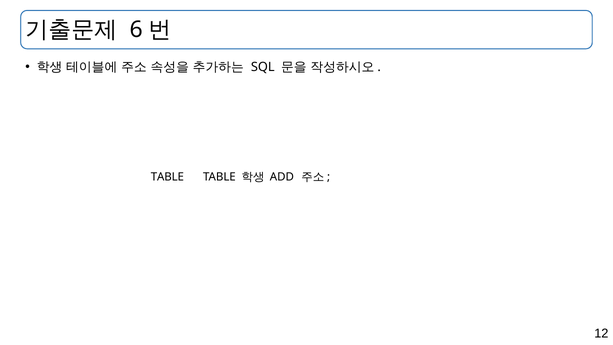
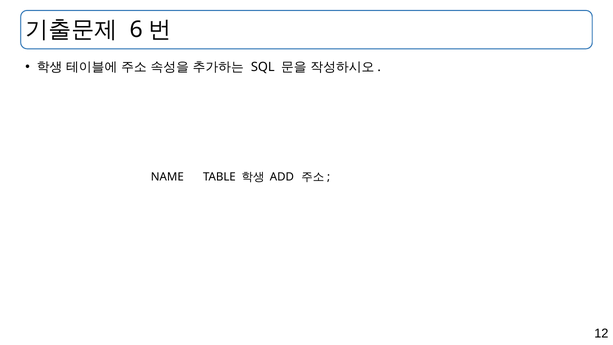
TABLE at (167, 177): TABLE -> NAME
